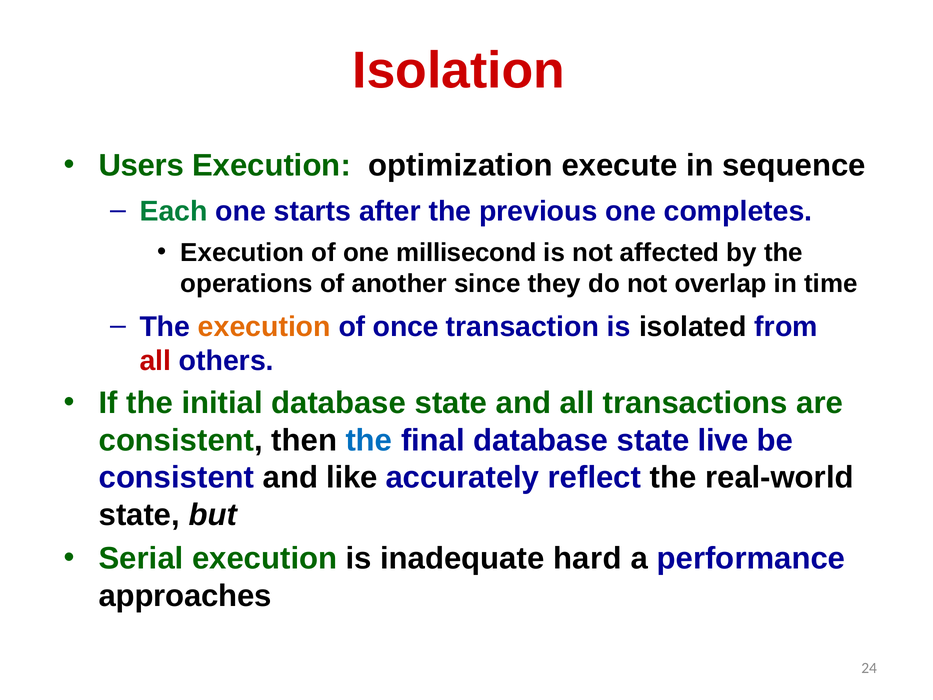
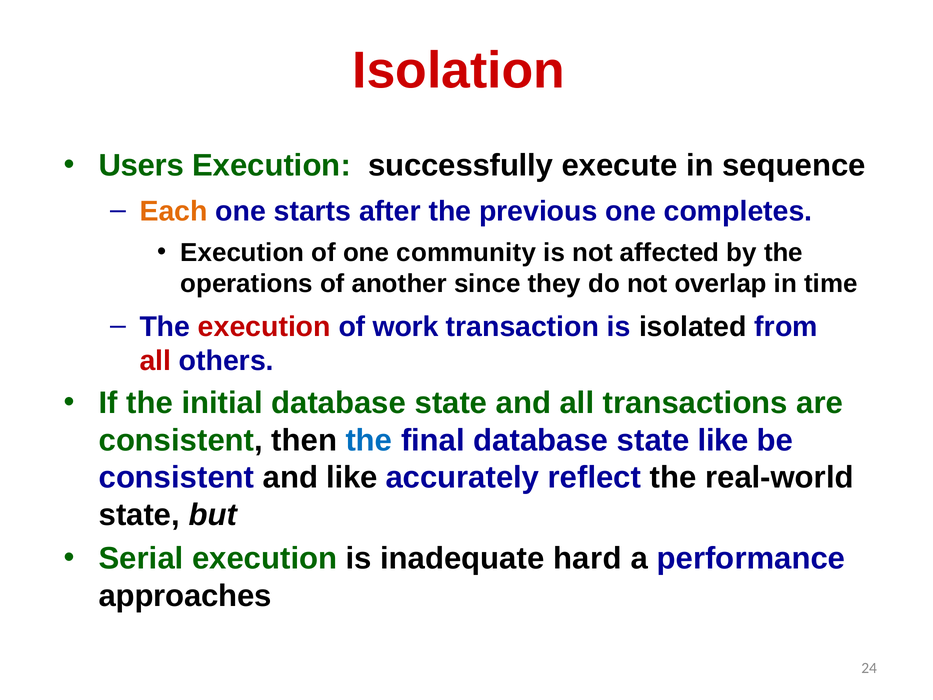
optimization: optimization -> successfully
Each colour: green -> orange
millisecond: millisecond -> community
execution at (264, 327) colour: orange -> red
once: once -> work
state live: live -> like
